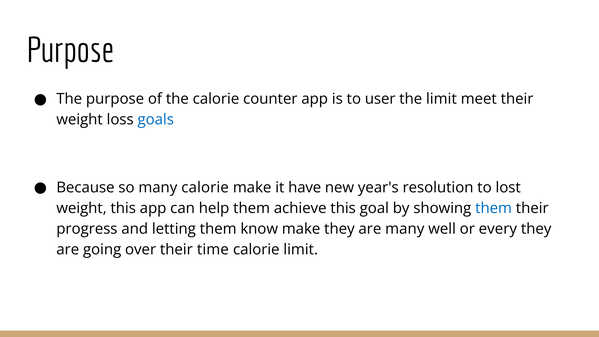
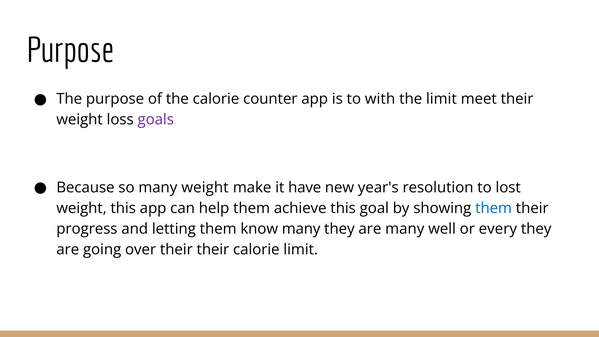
user: user -> with
goals colour: blue -> purple
many calorie: calorie -> weight
know make: make -> many
their time: time -> their
